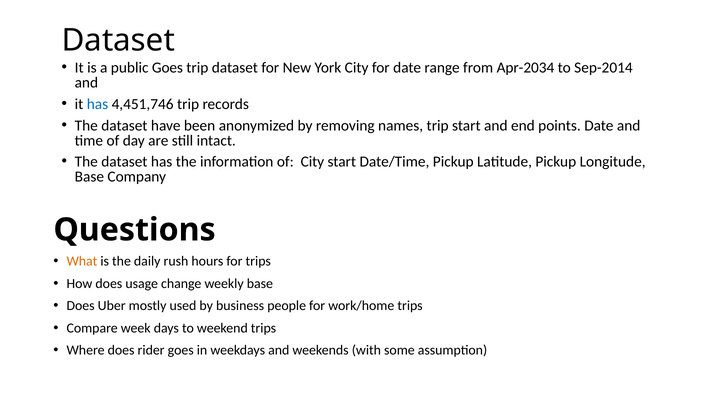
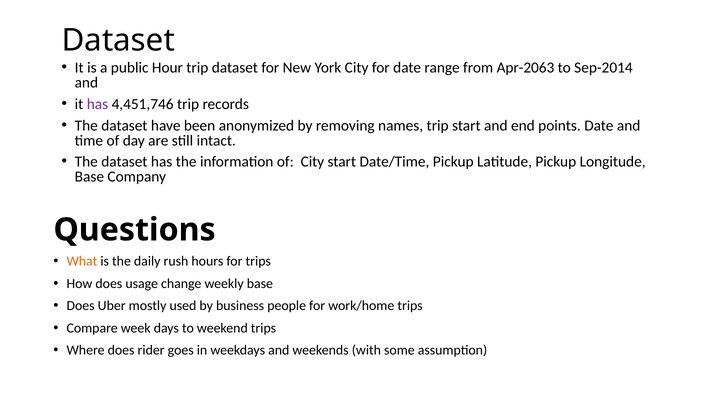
public Goes: Goes -> Hour
Apr-2034: Apr-2034 -> Apr-2063
has at (97, 104) colour: blue -> purple
